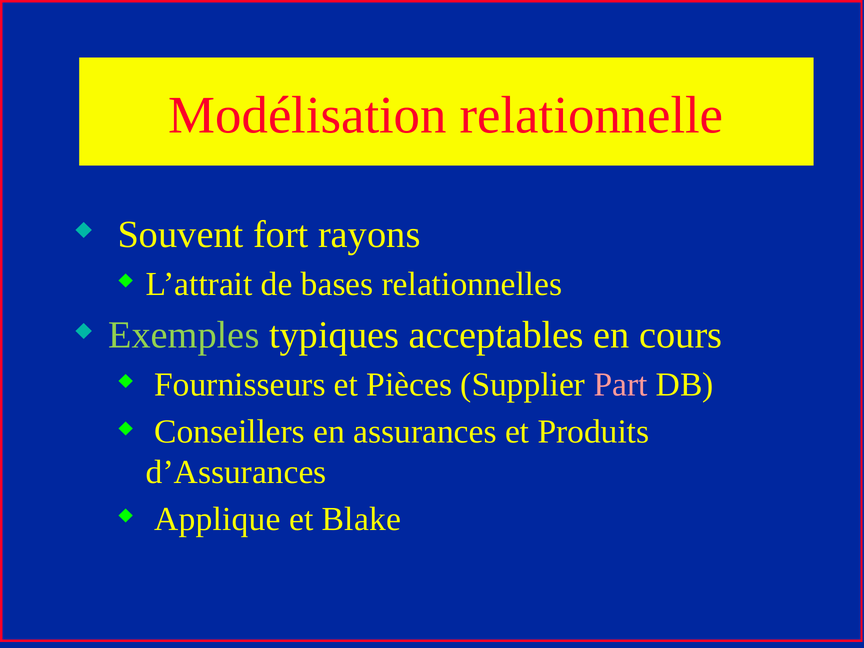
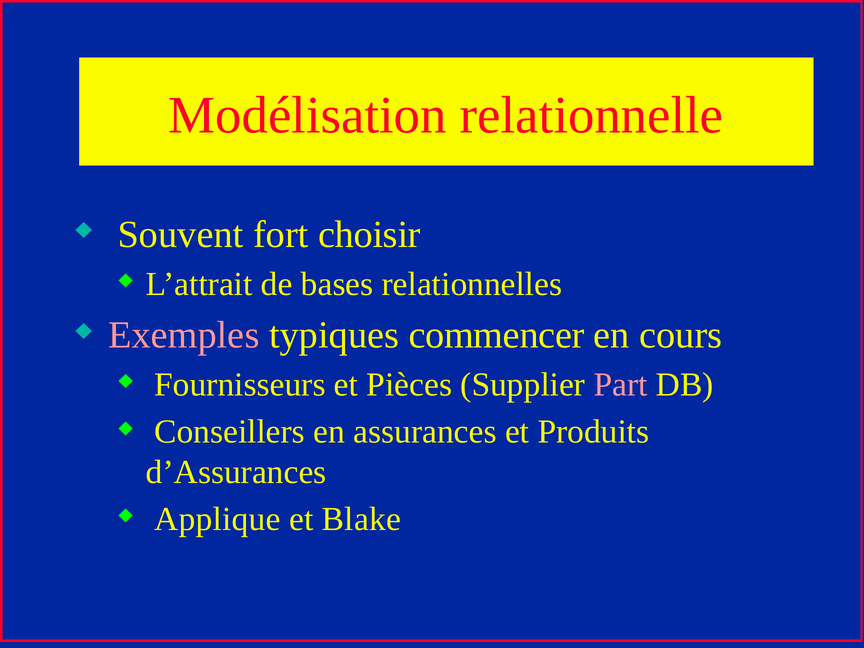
rayons: rayons -> choisir
Exemples colour: light green -> pink
acceptables: acceptables -> commencer
